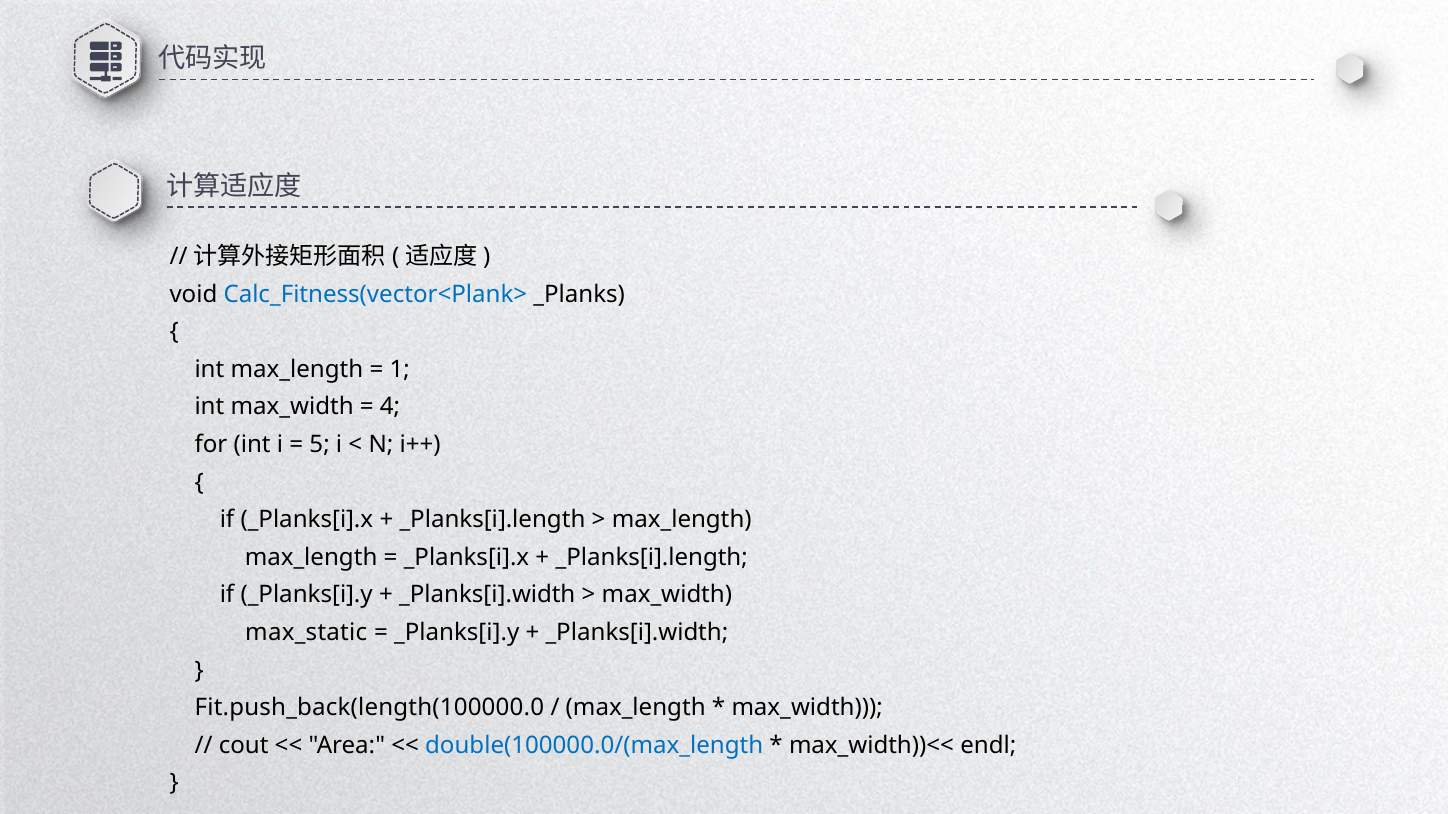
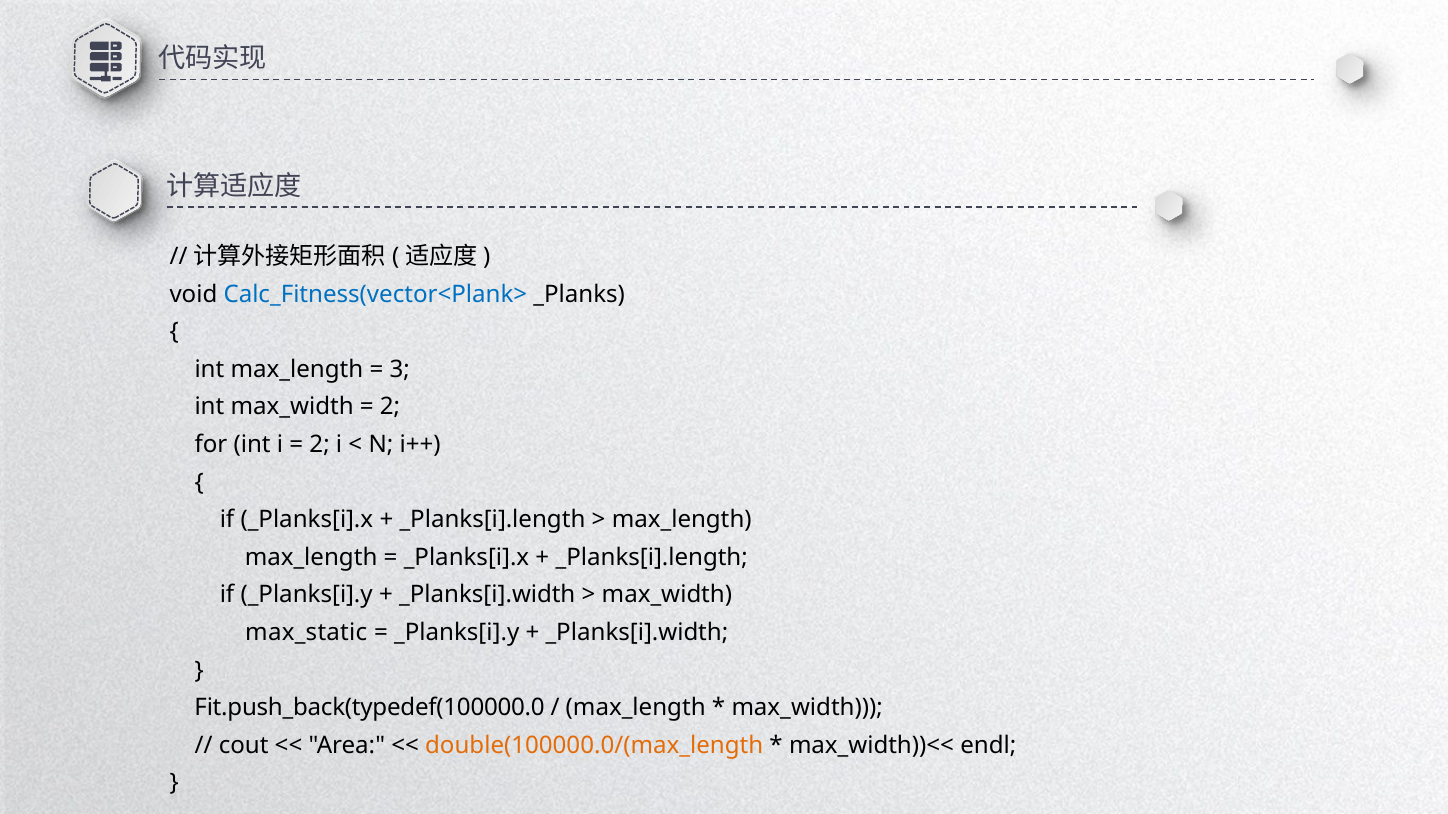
1: 1 -> 3
4 at (390, 407): 4 -> 2
5 at (320, 445): 5 -> 2
Fit.push_back(length(100000.0: Fit.push_back(length(100000.0 -> Fit.push_back(typedef(100000.0
double(100000.0/(max_length colour: blue -> orange
